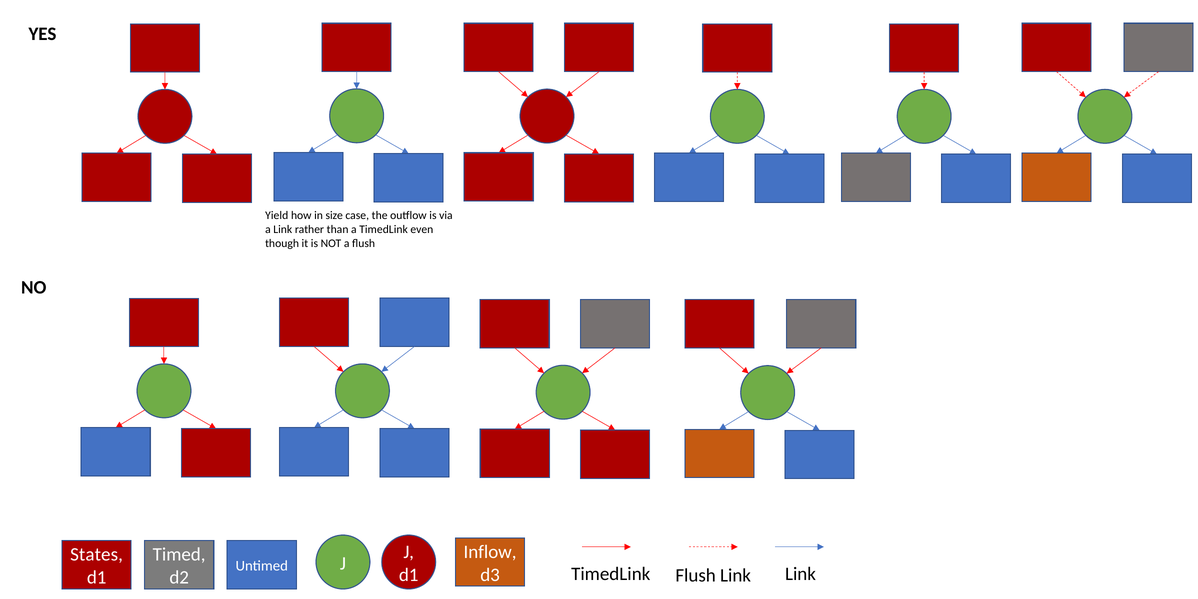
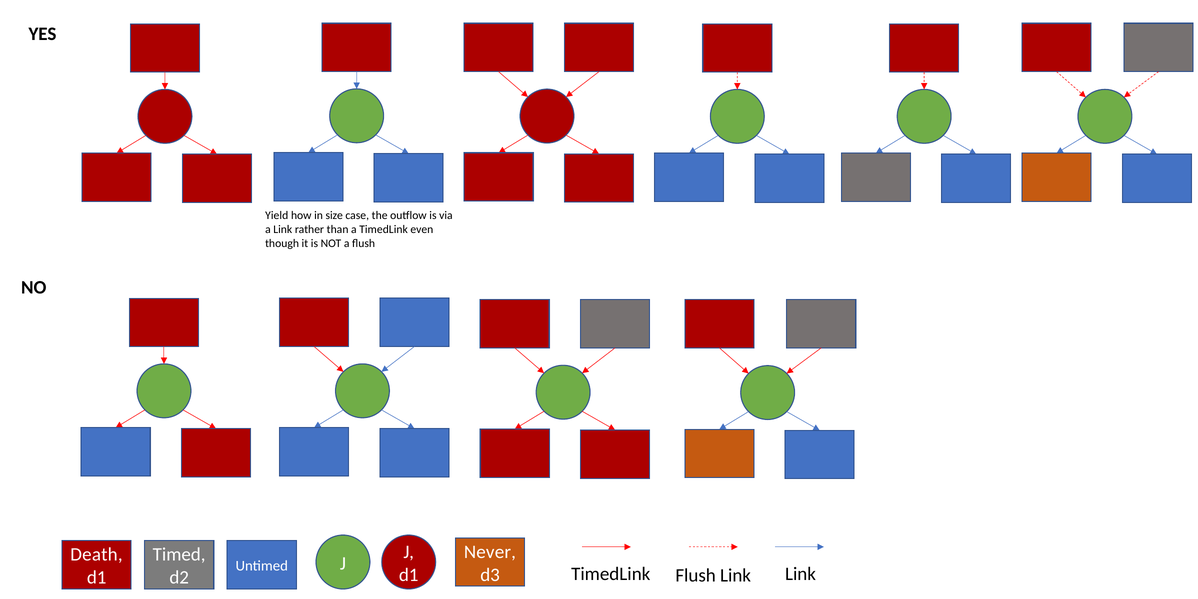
Inflow: Inflow -> Never
States: States -> Death
